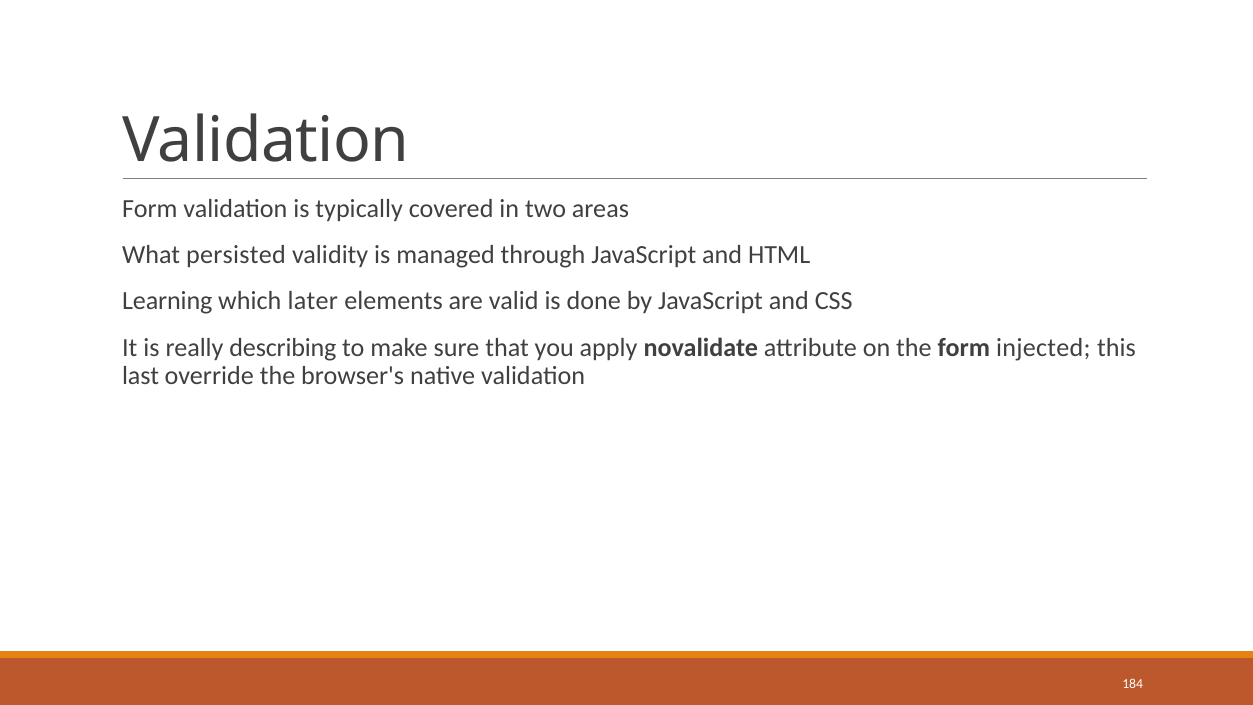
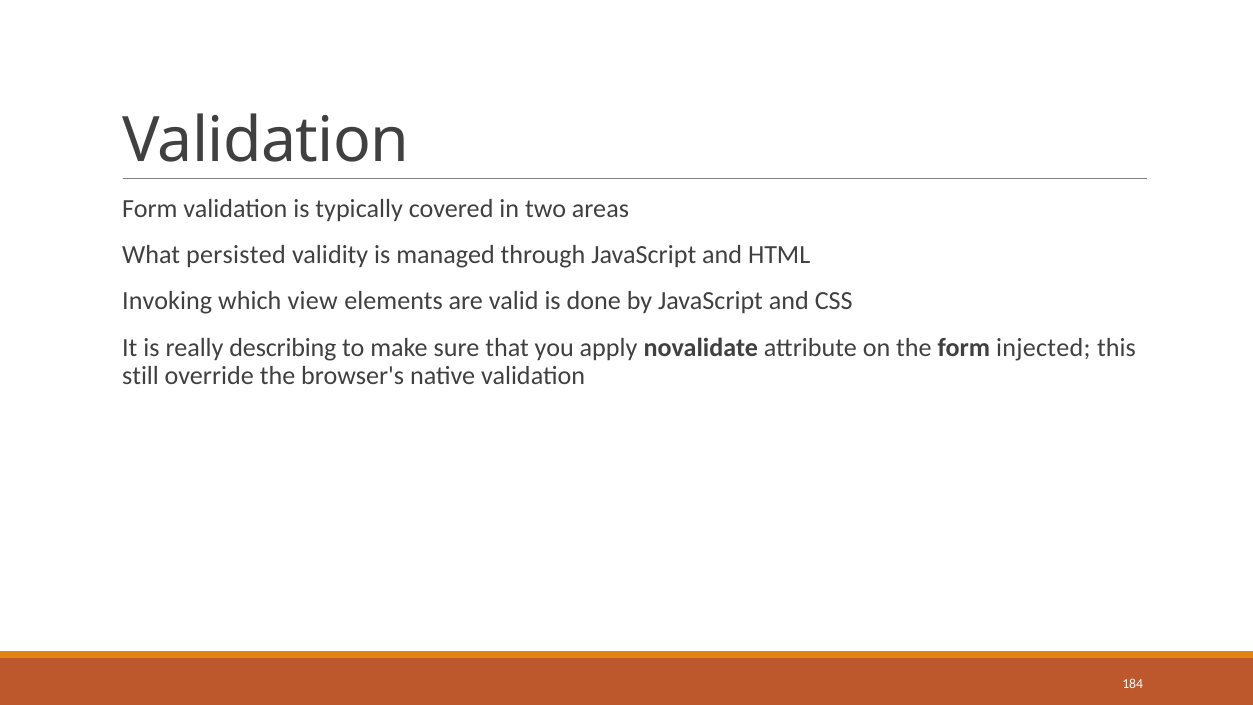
Learning: Learning -> Invoking
later: later -> view
last: last -> still
